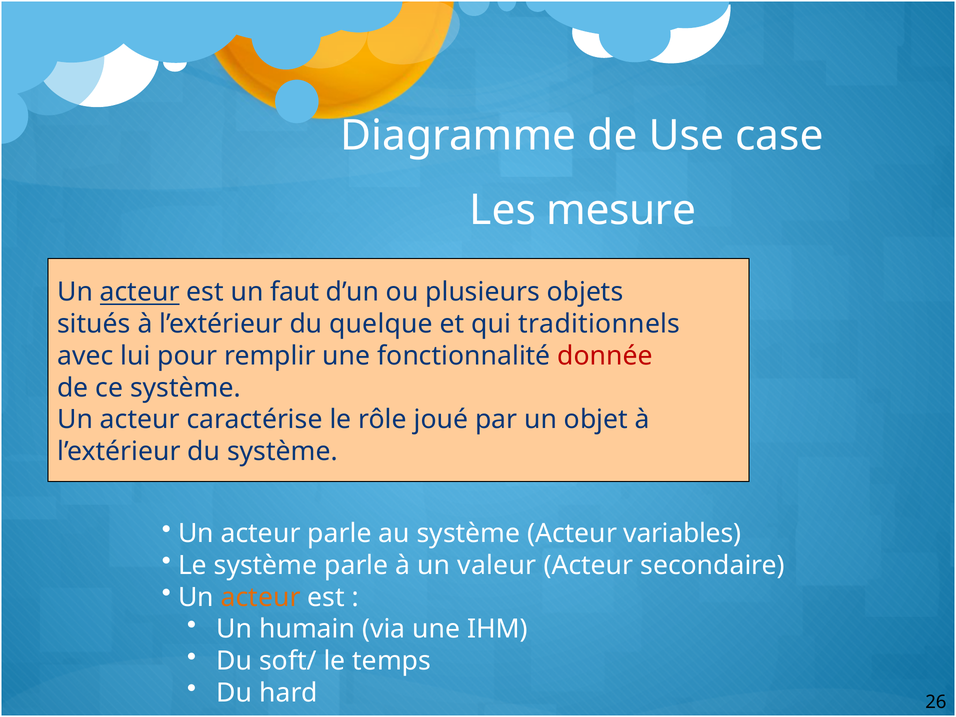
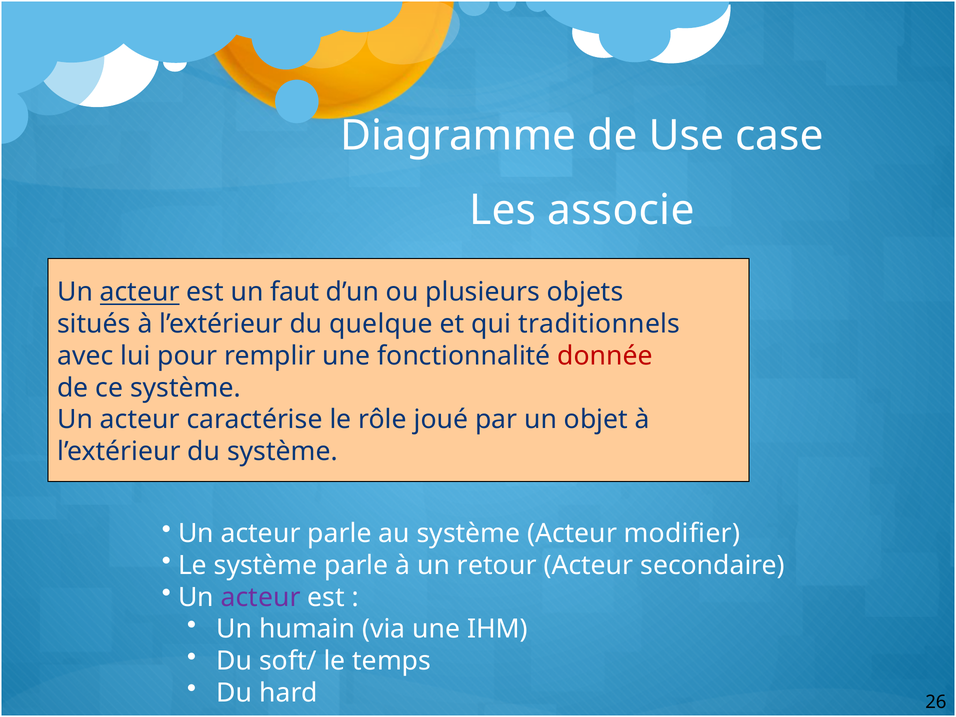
mesure: mesure -> associe
variables: variables -> modifier
valeur: valeur -> retour
acteur at (261, 597) colour: orange -> purple
